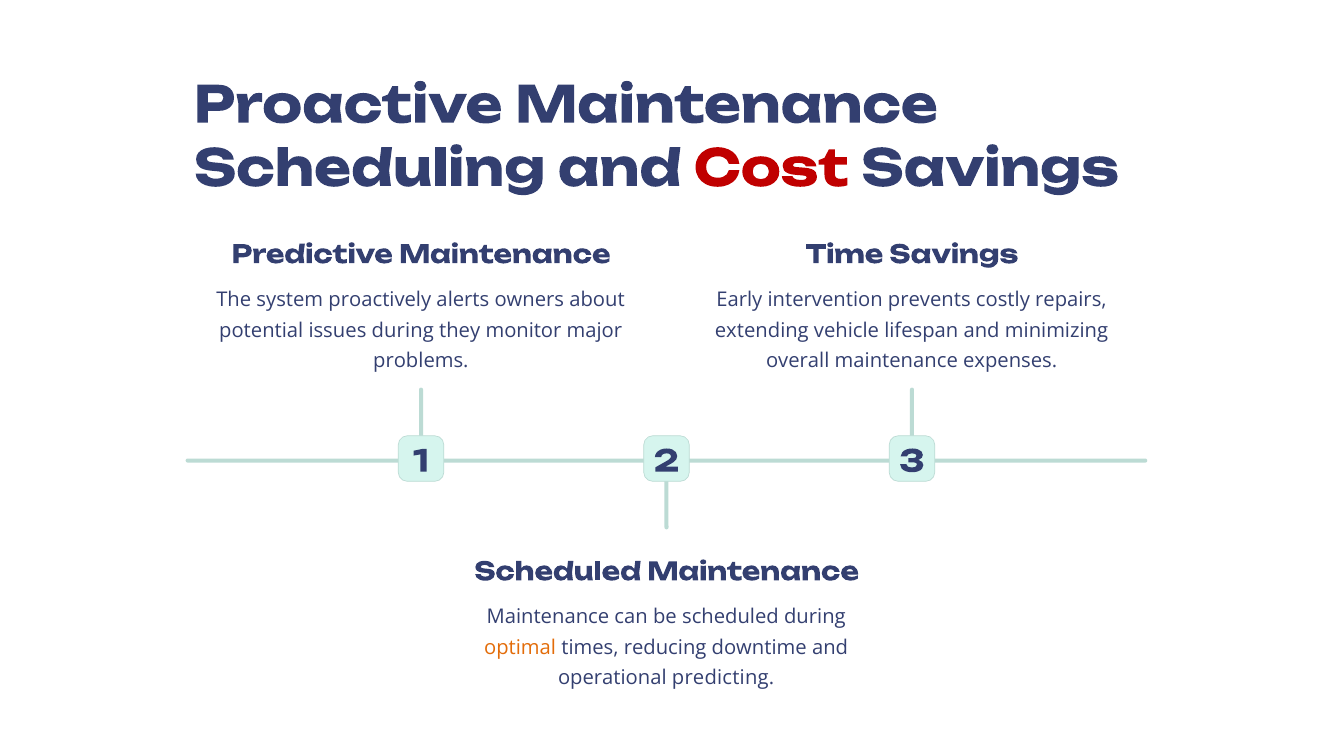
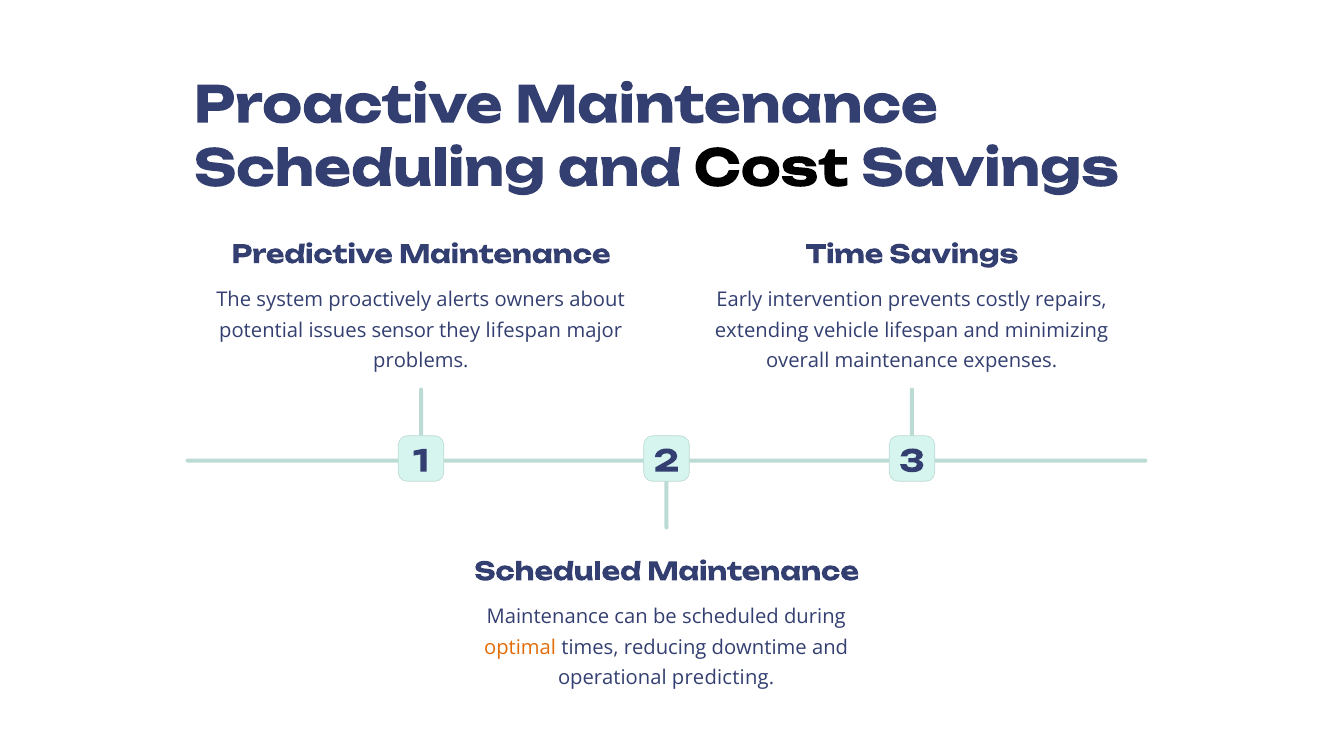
Cost colour: red -> black
issues during: during -> sensor
they monitor: monitor -> lifespan
